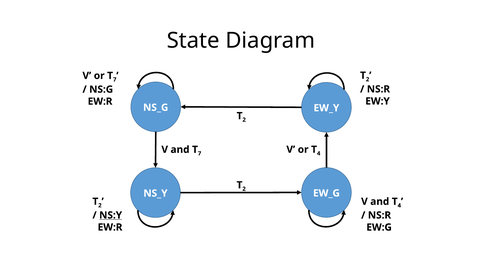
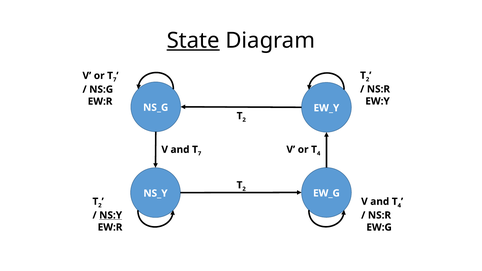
State underline: none -> present
